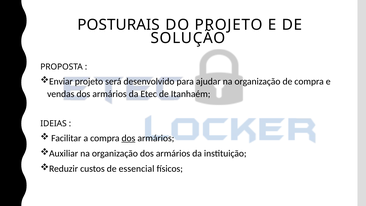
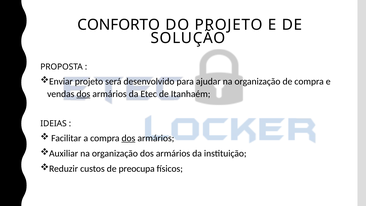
POSTURAIS: POSTURAIS -> CONFORTO
dos at (83, 94) underline: none -> present
essencial: essencial -> preocupa
